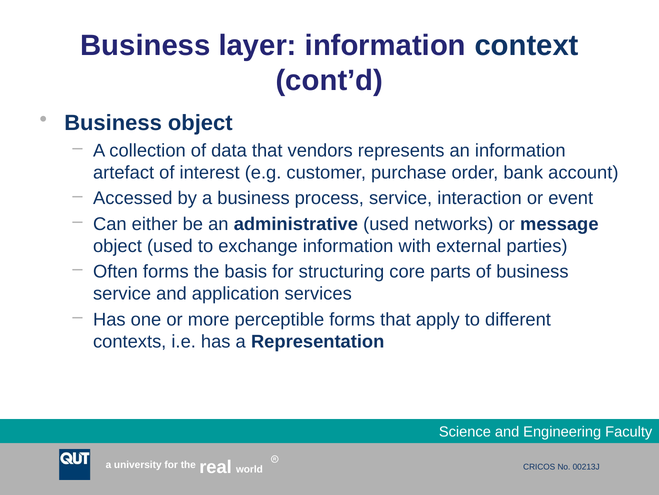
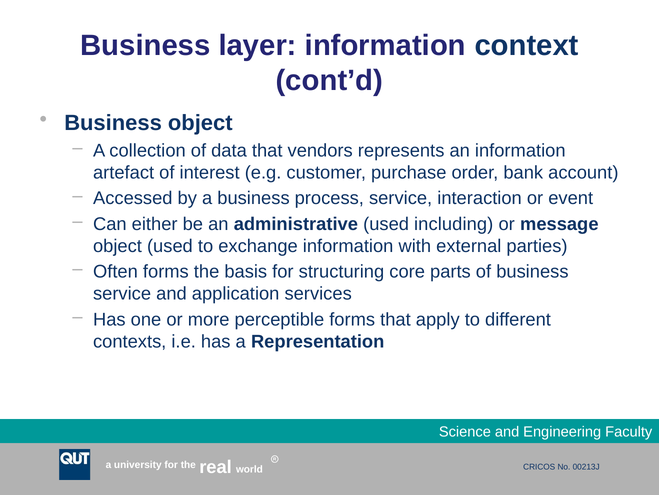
networks: networks -> including
